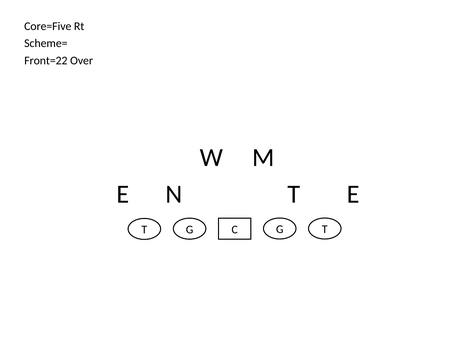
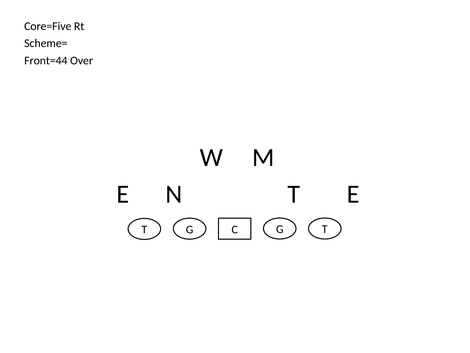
Front=22: Front=22 -> Front=44
